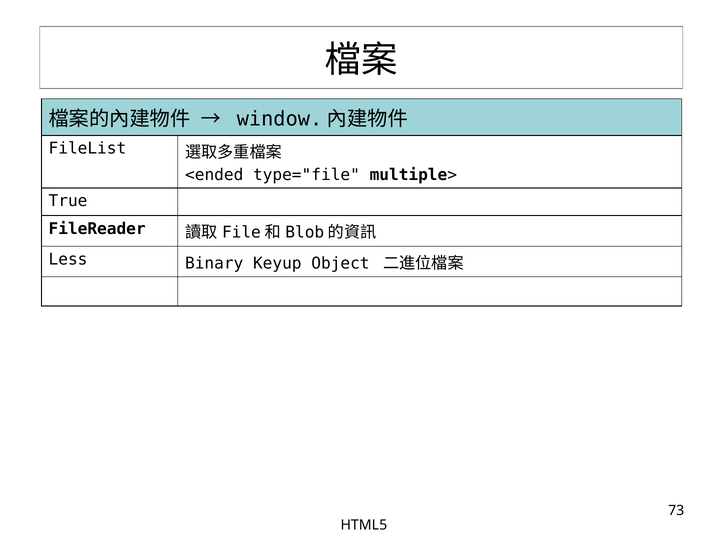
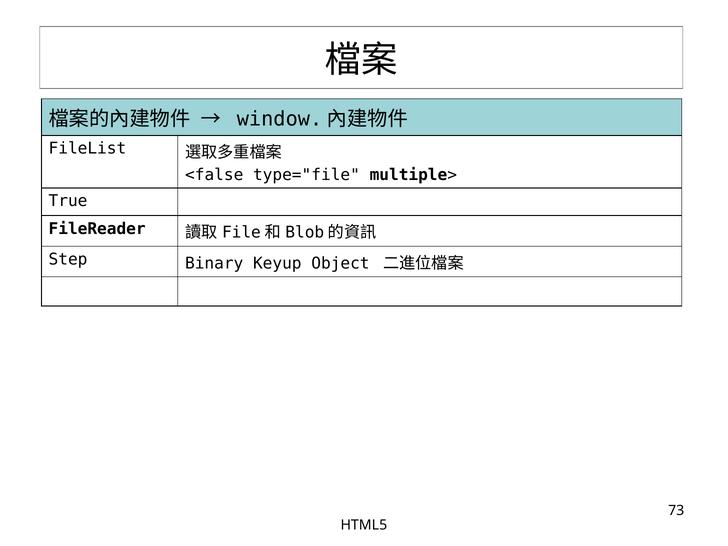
<ended: <ended -> <false
Less: Less -> Step
